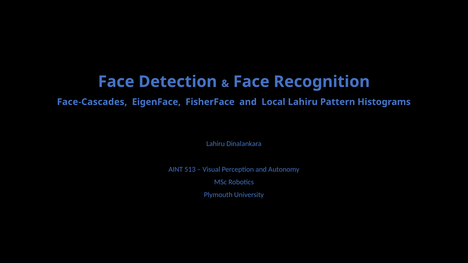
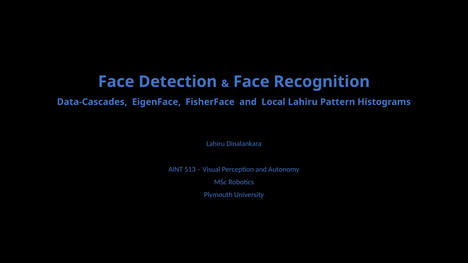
Face-Cascades: Face-Cascades -> Data-Cascades
